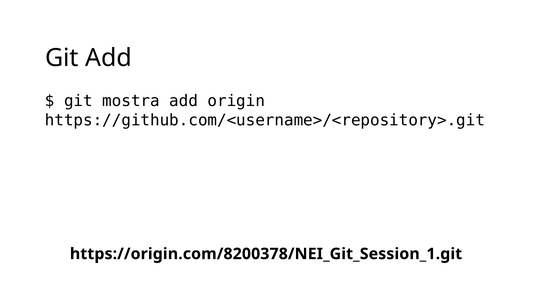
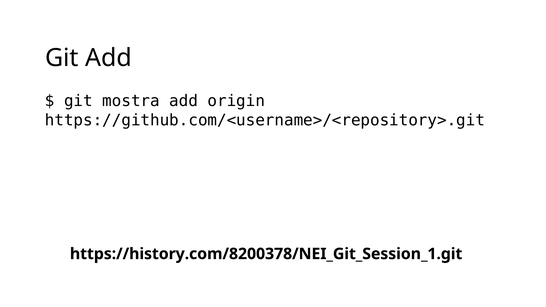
https://origin.com/8200378/NEI_Git_Session_1.git: https://origin.com/8200378/NEI_Git_Session_1.git -> https://history.com/8200378/NEI_Git_Session_1.git
